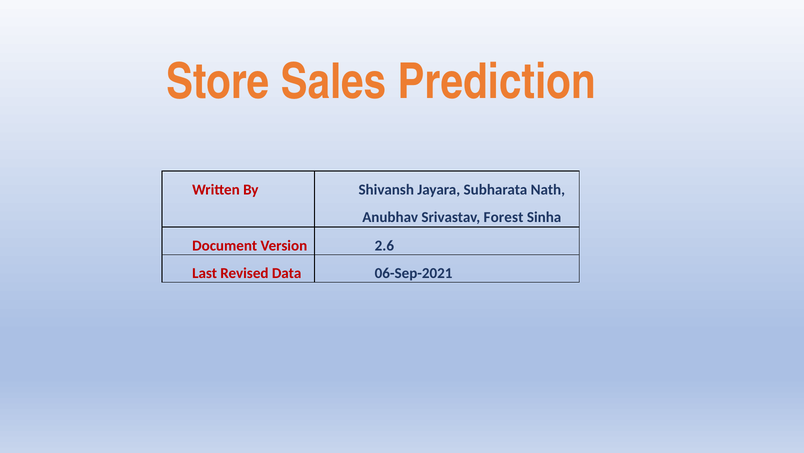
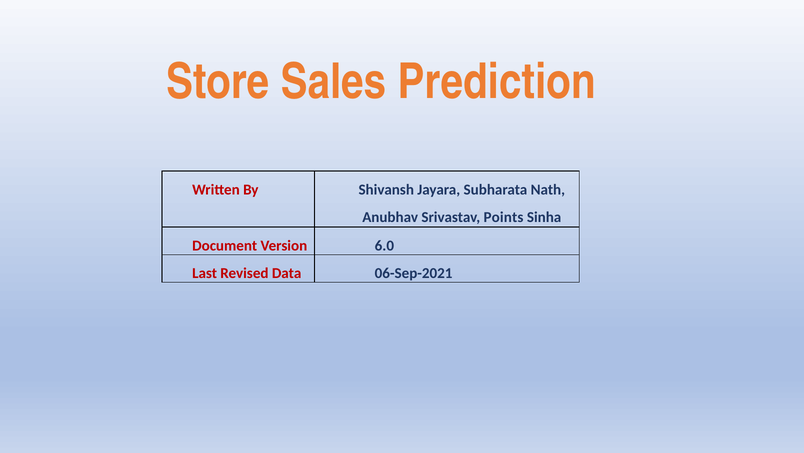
Forest: Forest -> Points
2.6: 2.6 -> 6.0
